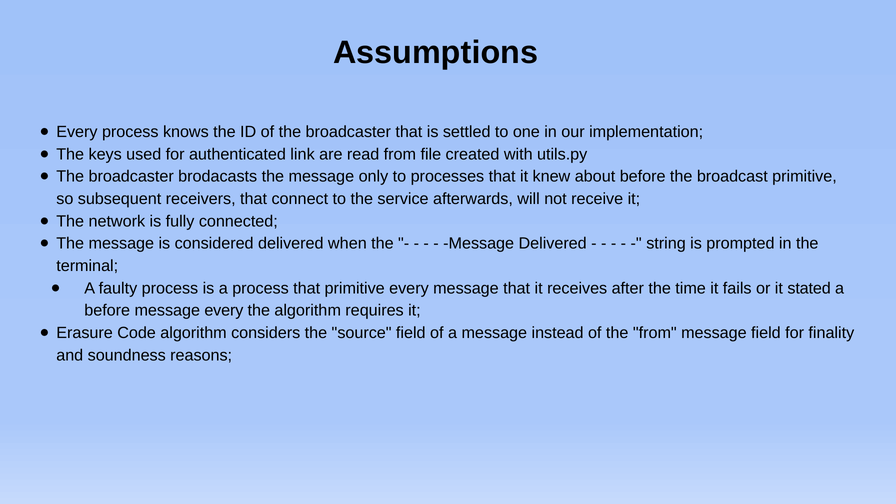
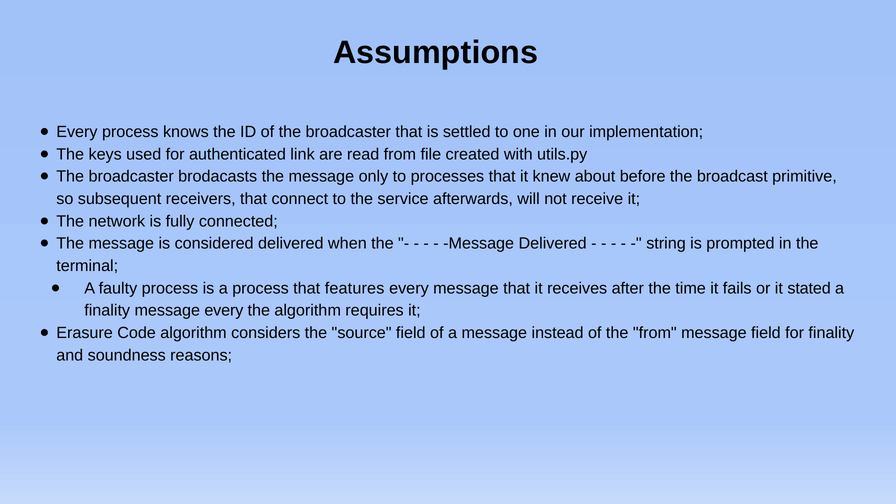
that primitive: primitive -> features
before at (107, 311): before -> finality
